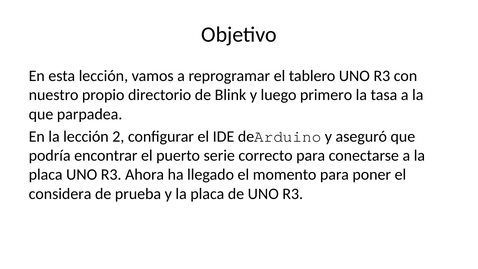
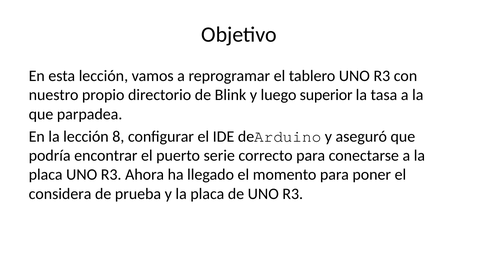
primero: primero -> superior
2: 2 -> 8
